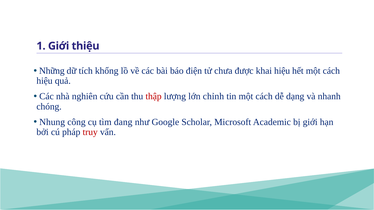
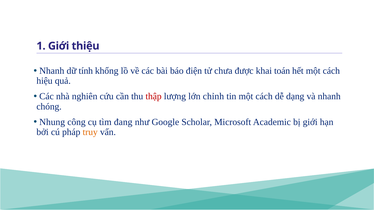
Những at (52, 71): Những -> Nhanh
tích: tích -> tính
khai hiệu: hiệu -> toán
truy colour: red -> orange
